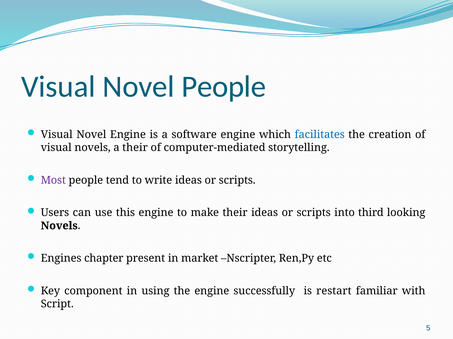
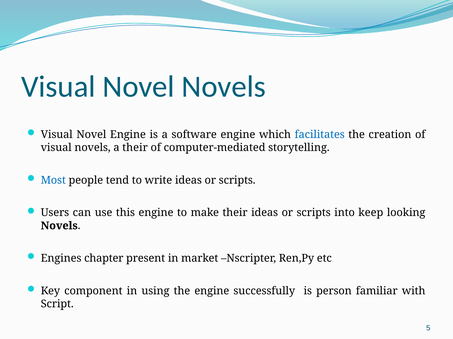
Novel People: People -> Novels
Most colour: purple -> blue
third: third -> keep
restart: restart -> person
